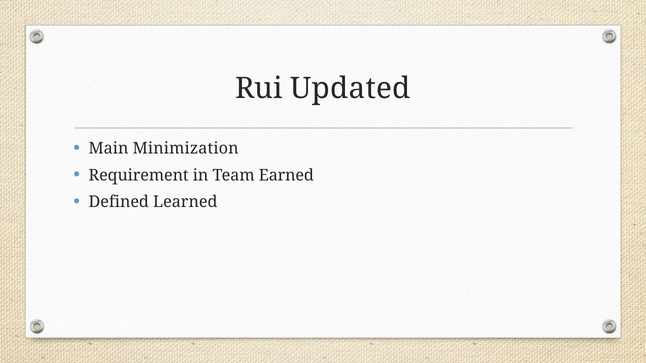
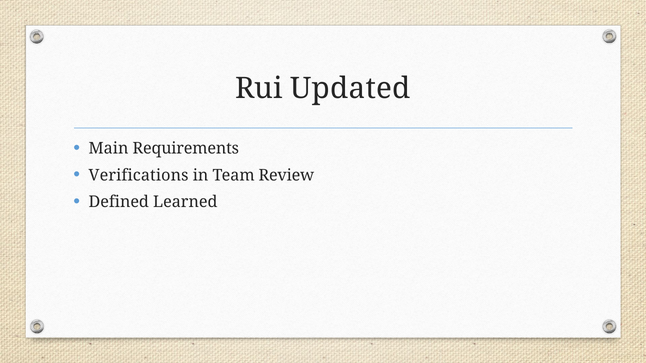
Minimization: Minimization -> Requirements
Requirement: Requirement -> Verifications
Earned: Earned -> Review
